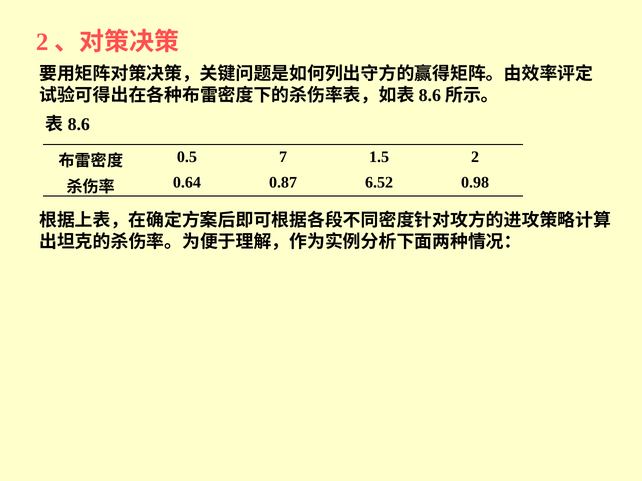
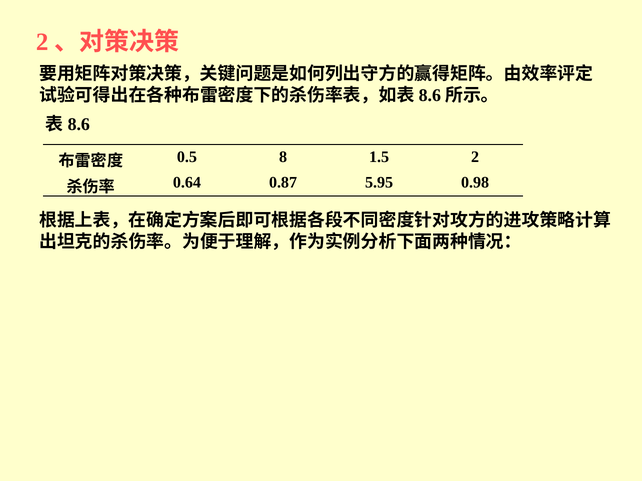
7: 7 -> 8
6.52: 6.52 -> 5.95
